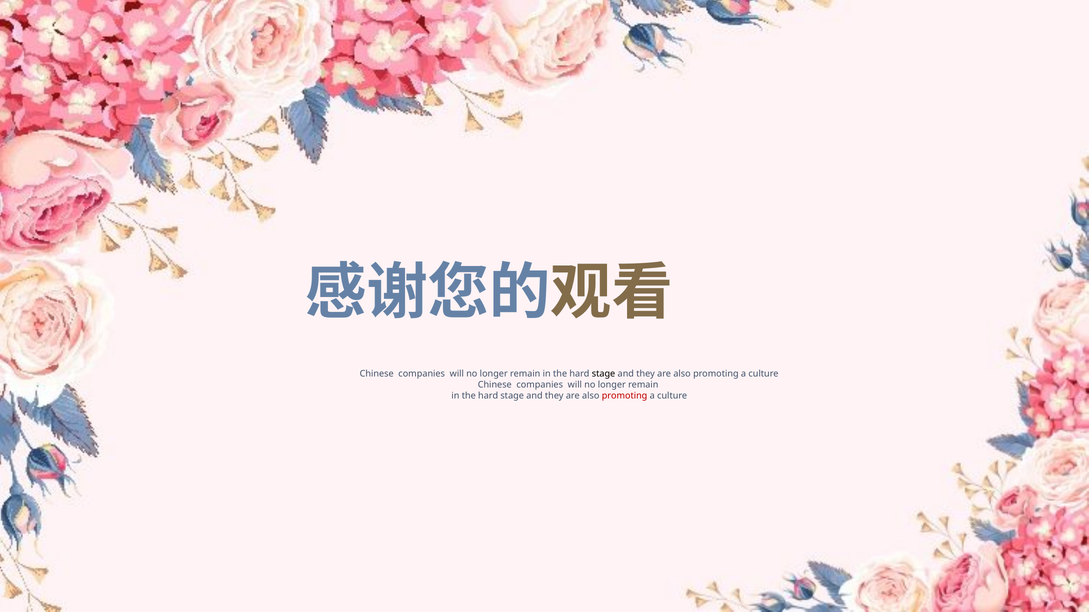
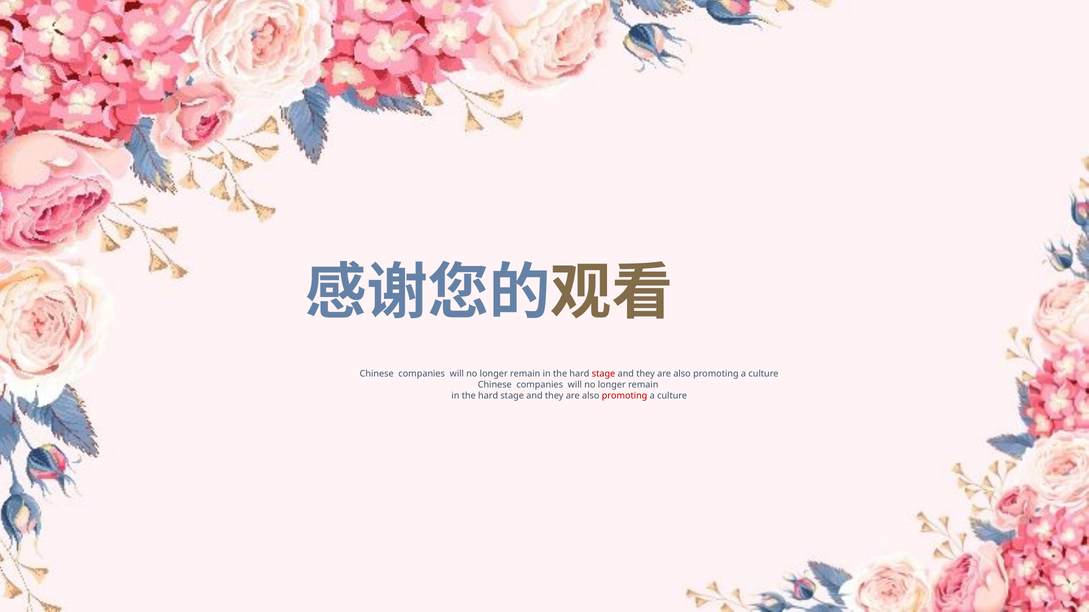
stage at (604, 374) colour: black -> red
